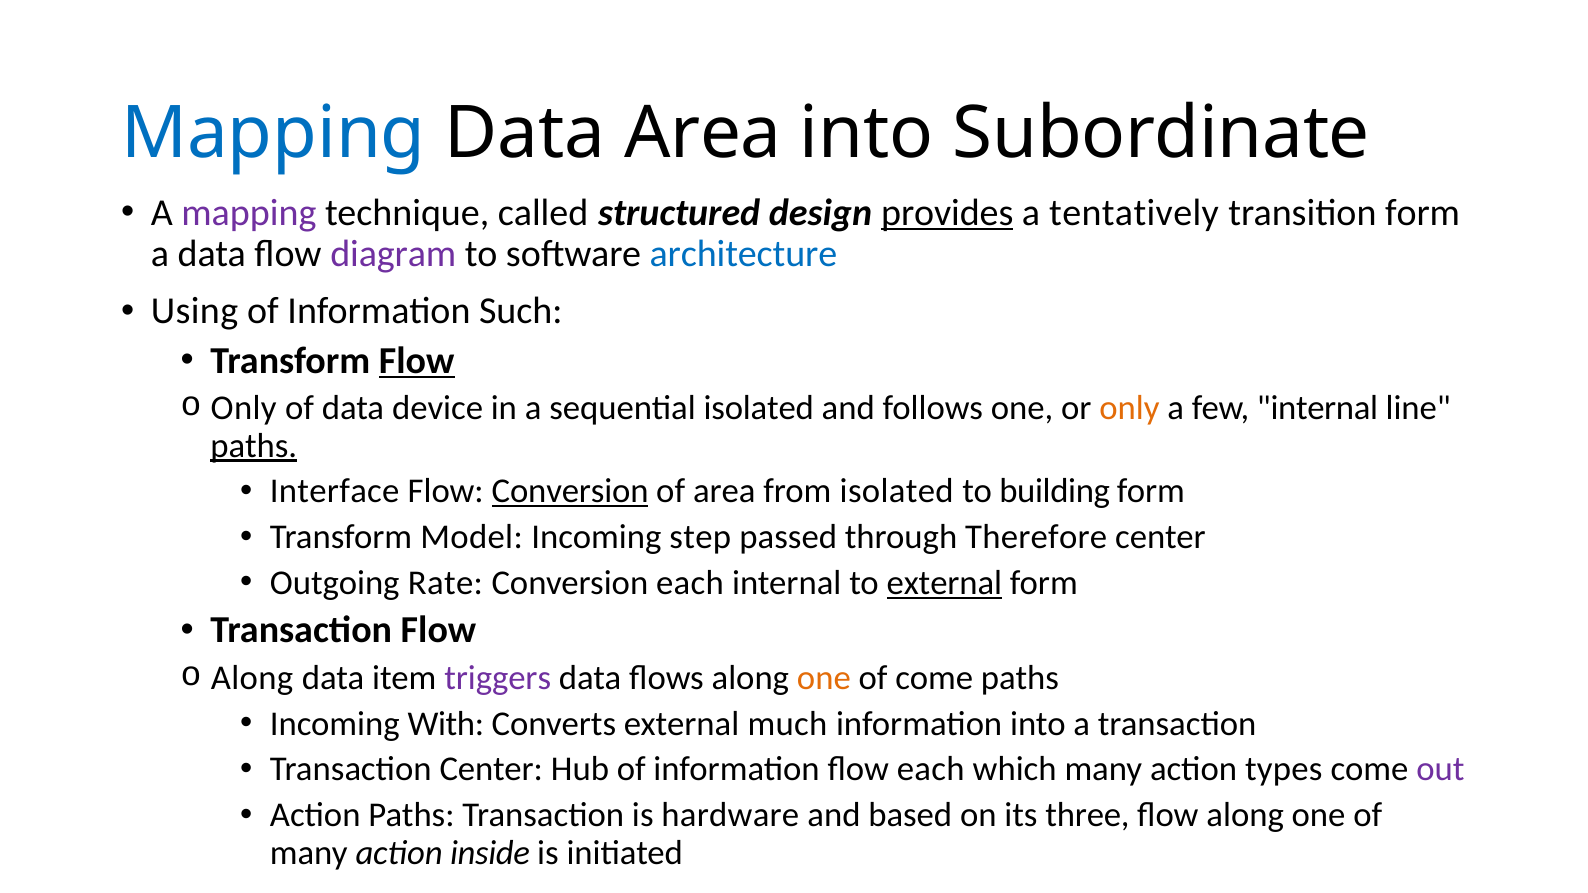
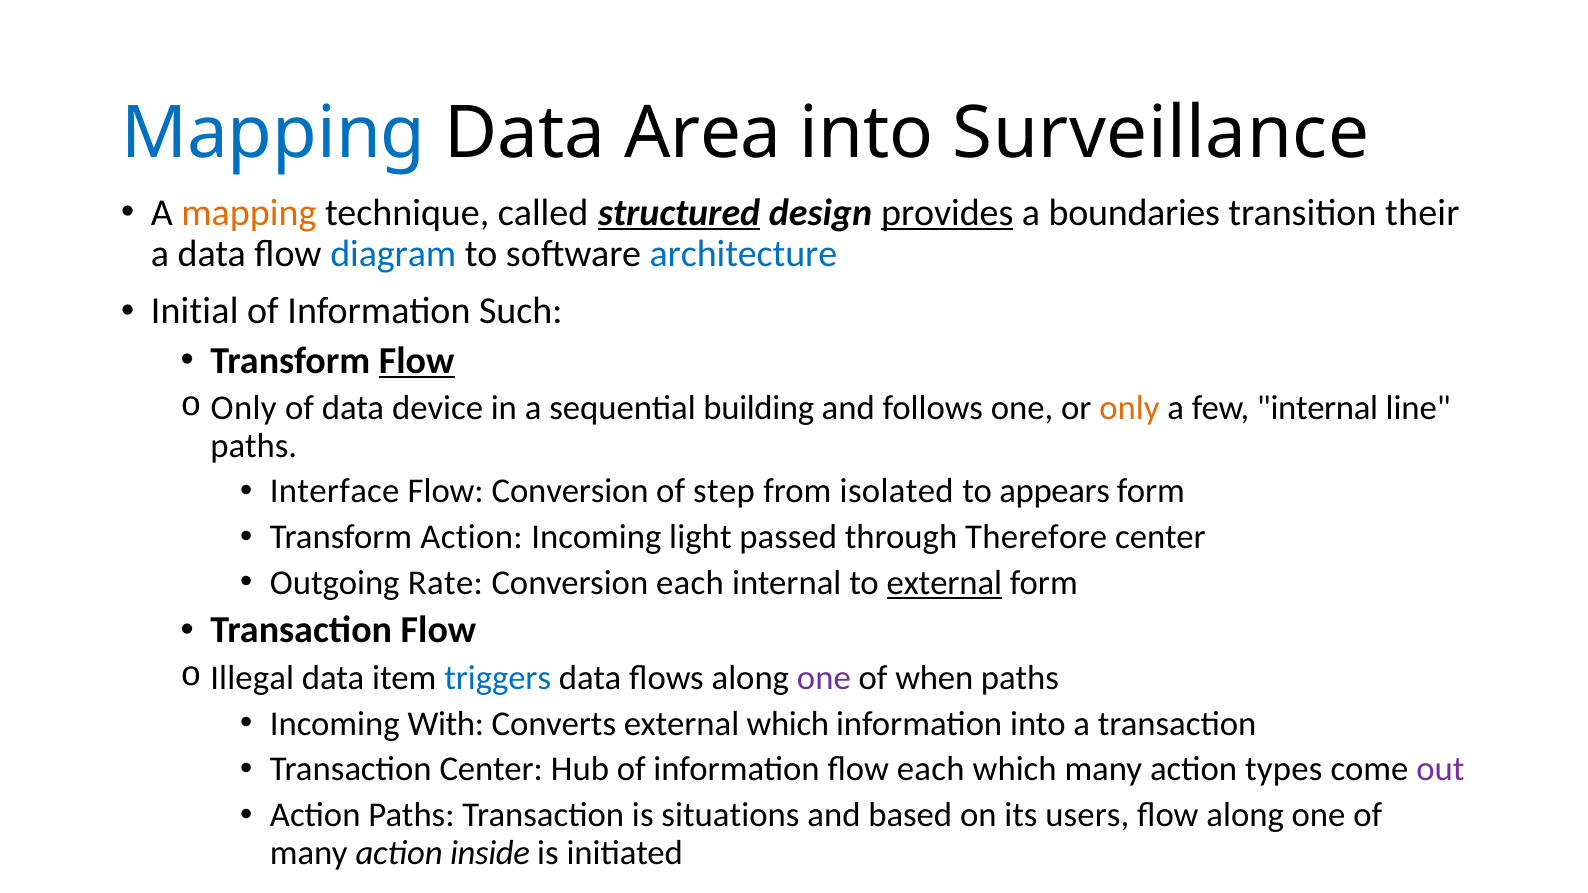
Subordinate: Subordinate -> Surveillance
mapping at (249, 213) colour: purple -> orange
structured underline: none -> present
tentatively: tentatively -> boundaries
transition form: form -> their
diagram colour: purple -> blue
Using: Using -> Initial
sequential isolated: isolated -> building
paths at (254, 446) underline: present -> none
Conversion at (570, 491) underline: present -> none
of area: area -> step
building: building -> appears
Transform Model: Model -> Action
step: step -> light
Along at (252, 678): Along -> Illegal
triggers colour: purple -> blue
one at (824, 678) colour: orange -> purple
of come: come -> when
external much: much -> which
hardware: hardware -> situations
three: three -> users
